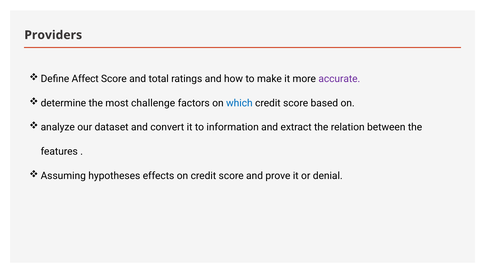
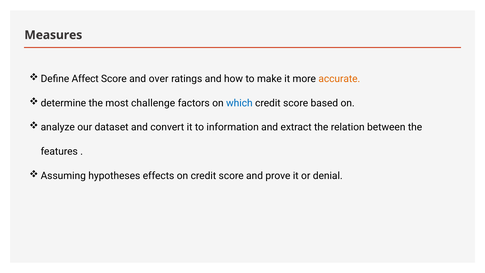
Providers: Providers -> Measures
total: total -> over
accurate colour: purple -> orange
